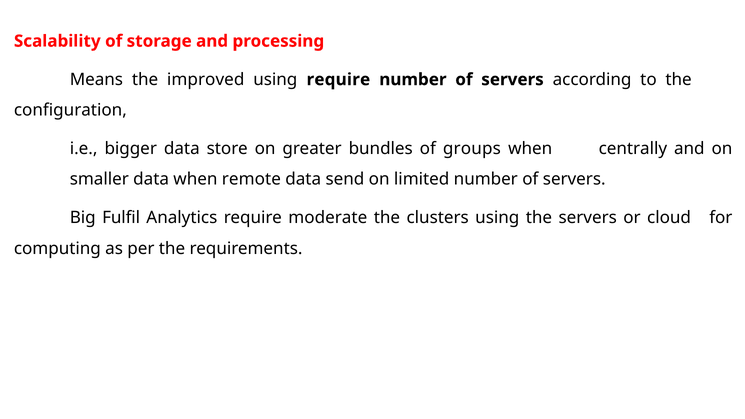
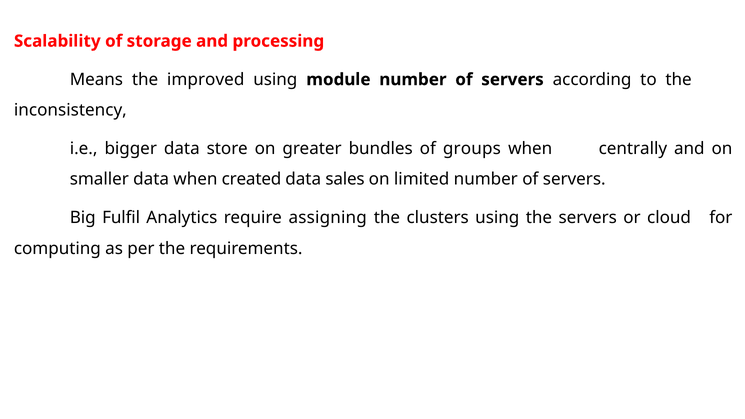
using require: require -> module
configuration: configuration -> inconsistency
remote: remote -> created
send: send -> sales
moderate: moderate -> assigning
